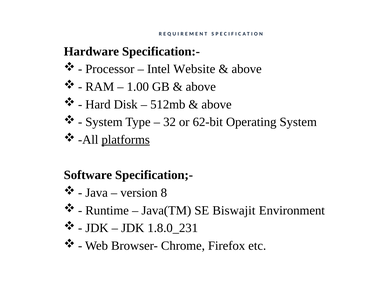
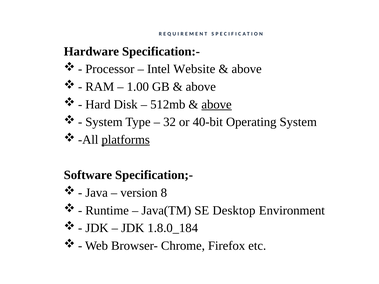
above at (217, 104) underline: none -> present
62-bit: 62-bit -> 40-bit
Biswajit: Biswajit -> Desktop
1.8.0_231: 1.8.0_231 -> 1.8.0_184
